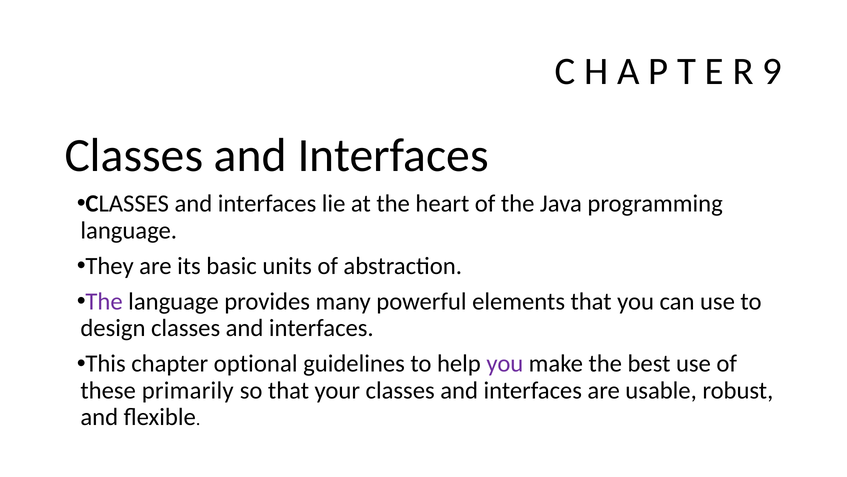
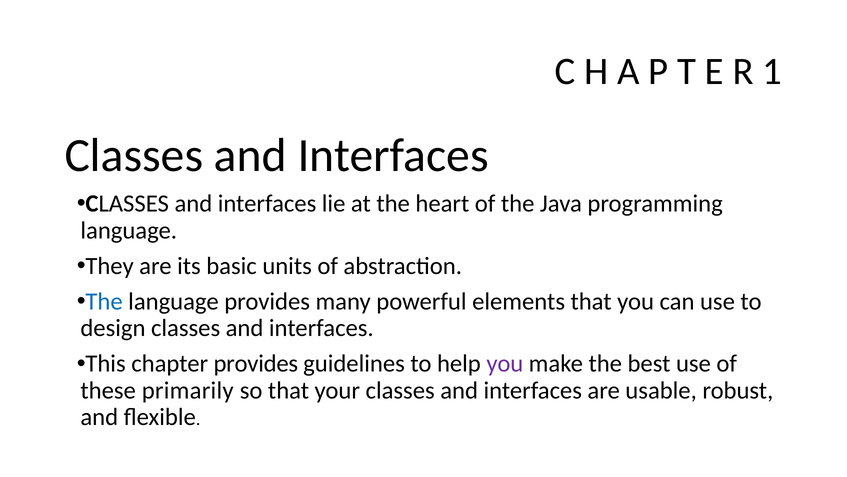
9: 9 -> 1
The at (104, 301) colour: purple -> blue
chapter optional: optional -> provides
